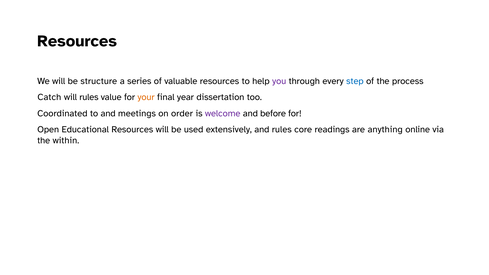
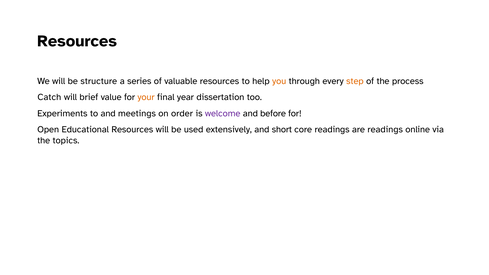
you colour: purple -> orange
step colour: blue -> orange
will rules: rules -> brief
Coordinated: Coordinated -> Experiments
and rules: rules -> short
are anything: anything -> readings
within: within -> topics
